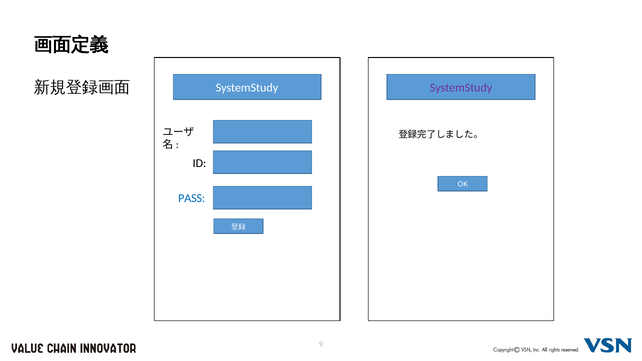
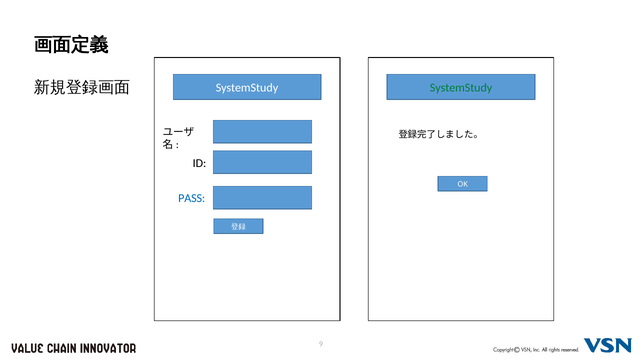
SystemStudy at (461, 88) colour: purple -> green
